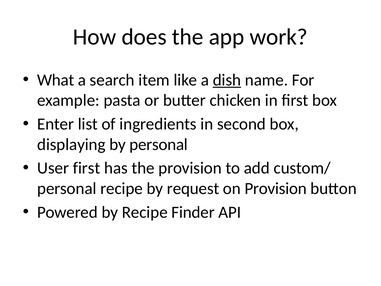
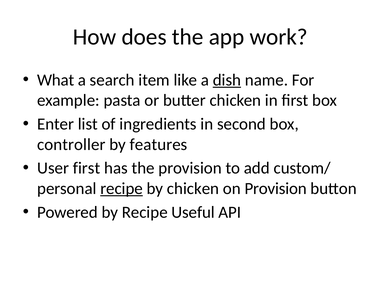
displaying: displaying -> controller
by personal: personal -> features
recipe at (122, 188) underline: none -> present
by request: request -> chicken
Finder: Finder -> Useful
